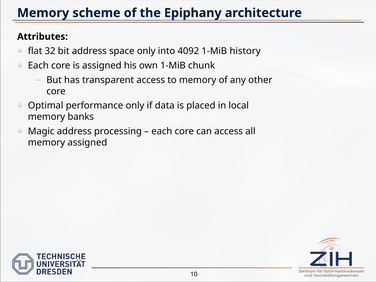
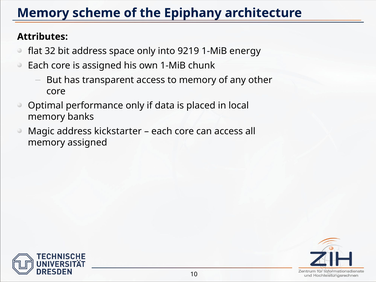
4092: 4092 -> 9219
history: history -> energy
processing: processing -> kickstarter
